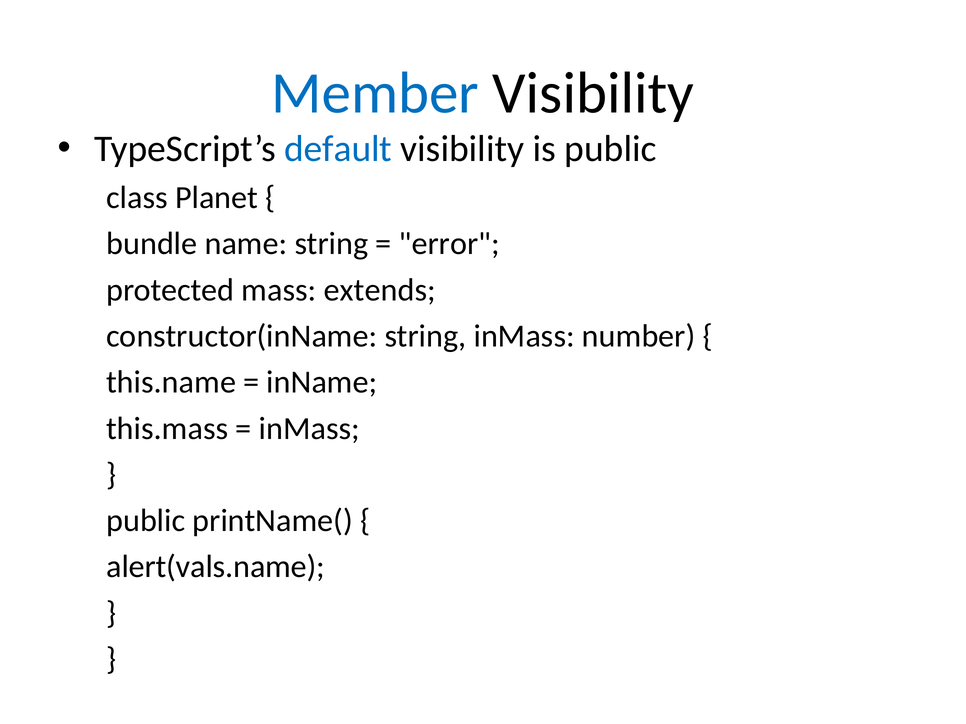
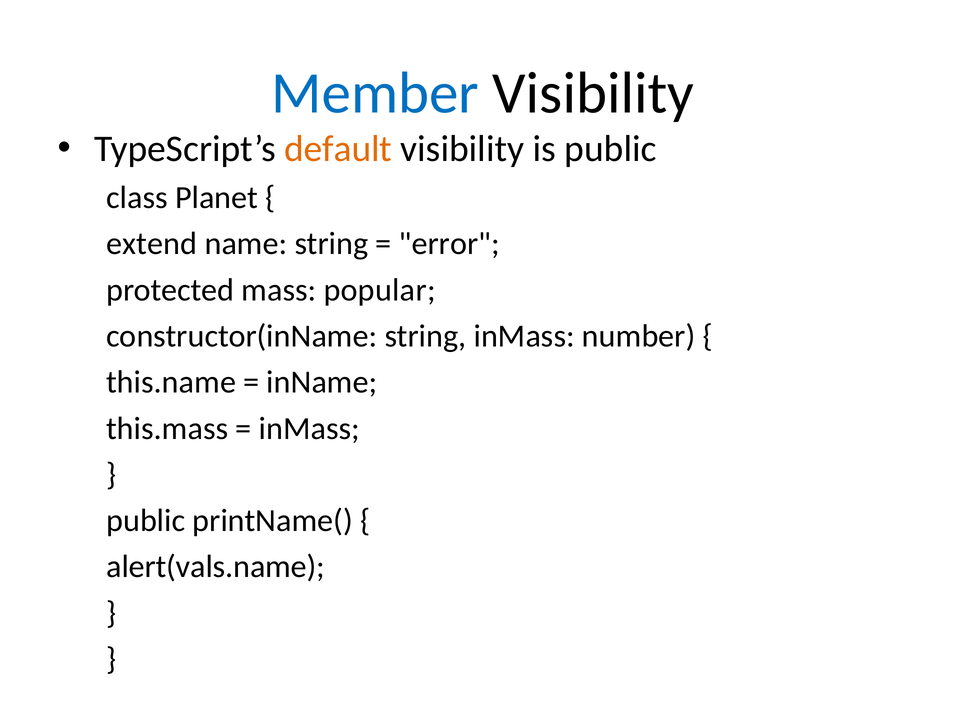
default colour: blue -> orange
bundle: bundle -> extend
extends: extends -> popular
